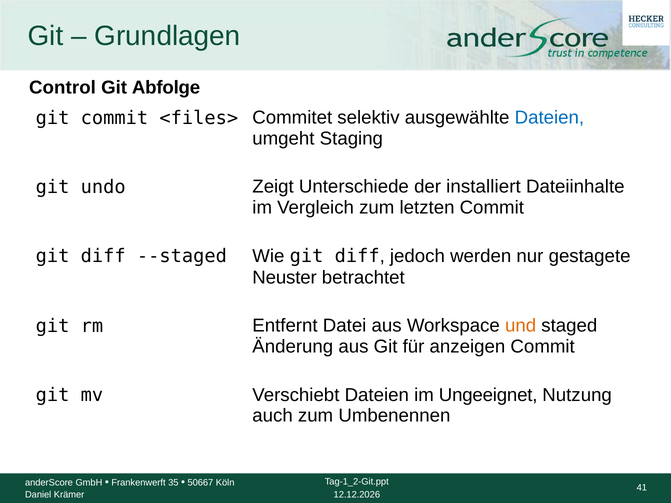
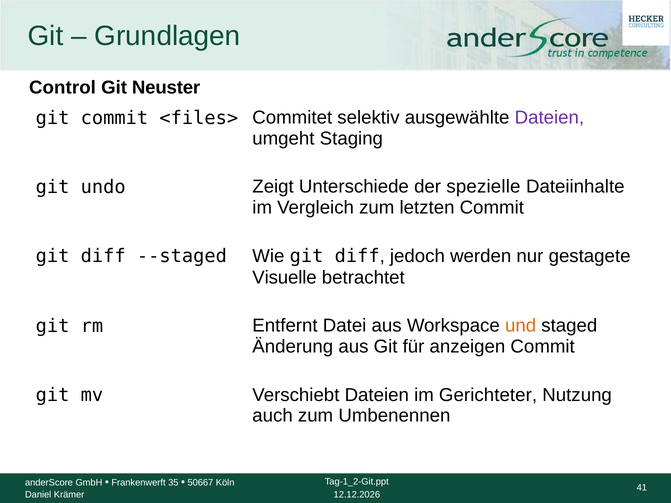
Abfolge: Abfolge -> Neuster
Dateien at (549, 118) colour: blue -> purple
installiert: installiert -> spezielle
Neuster: Neuster -> Visuelle
Ungeeignet: Ungeeignet -> Gerichteter
